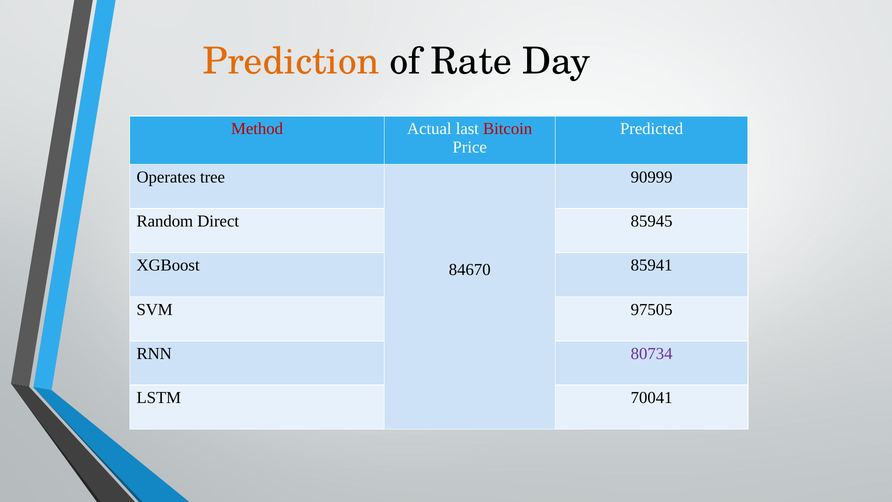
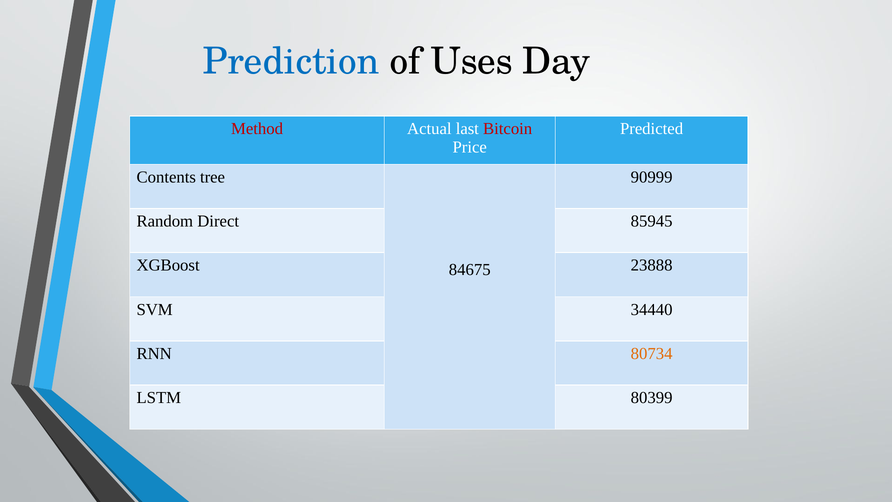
Prediction colour: orange -> blue
Rate: Rate -> Uses
Operates: Operates -> Contents
85941: 85941 -> 23888
84670: 84670 -> 84675
97505: 97505 -> 34440
80734 colour: purple -> orange
70041: 70041 -> 80399
